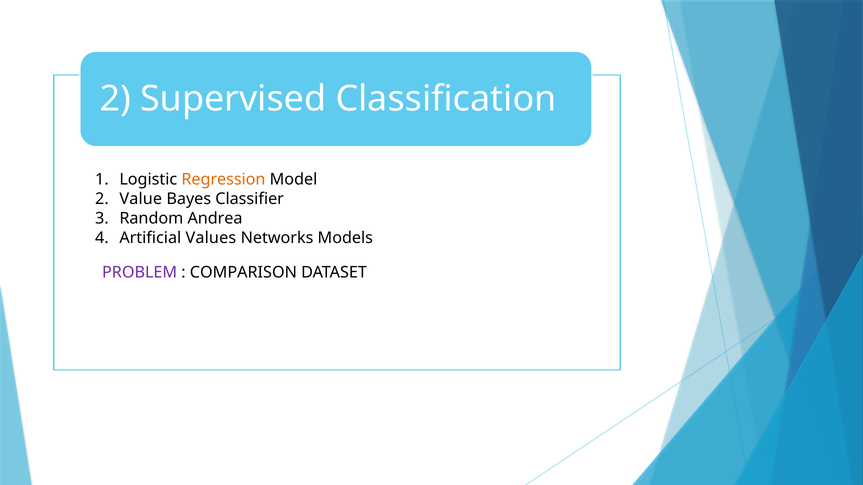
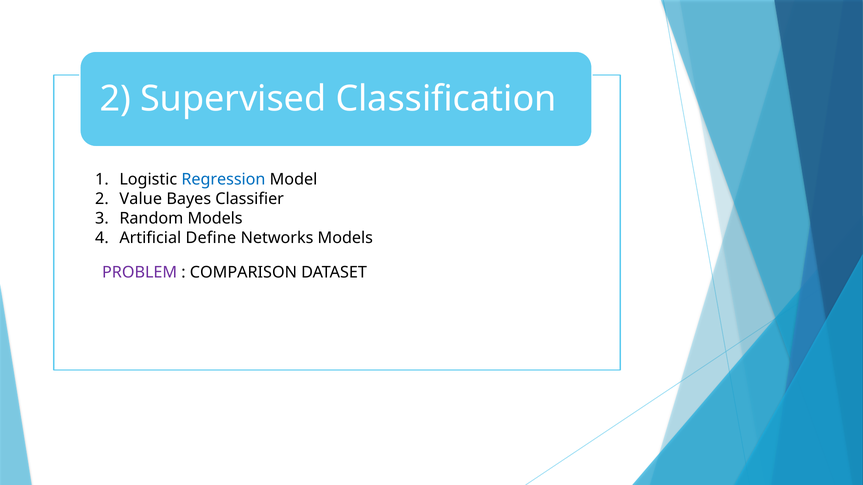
Regression colour: orange -> blue
Random Andrea: Andrea -> Models
Values: Values -> Define
